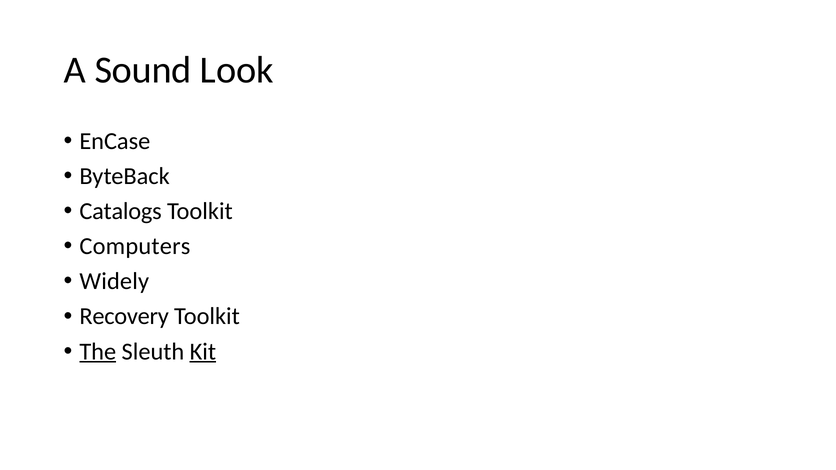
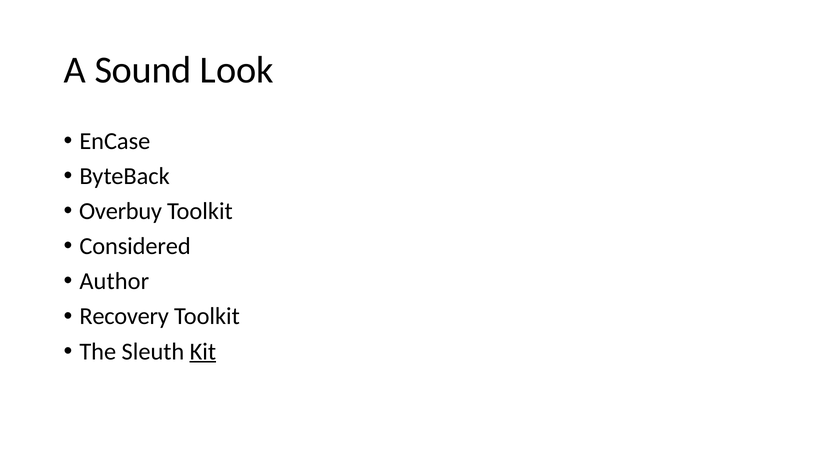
Catalogs: Catalogs -> Overbuy
Computers: Computers -> Considered
Widely: Widely -> Author
The underline: present -> none
